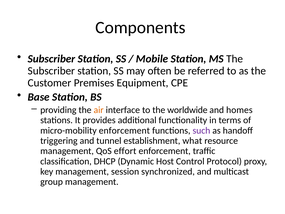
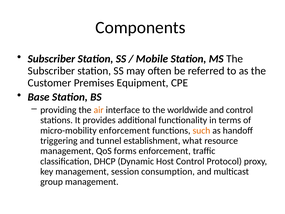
and homes: homes -> control
such colour: purple -> orange
effort: effort -> forms
synchronized: synchronized -> consumption
